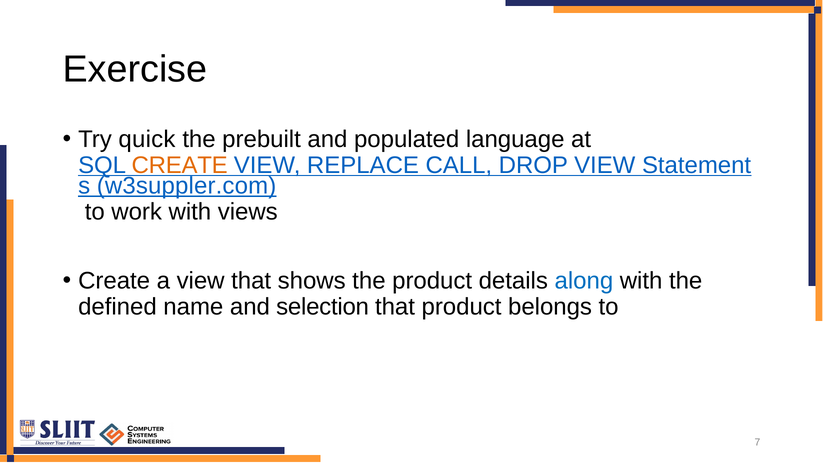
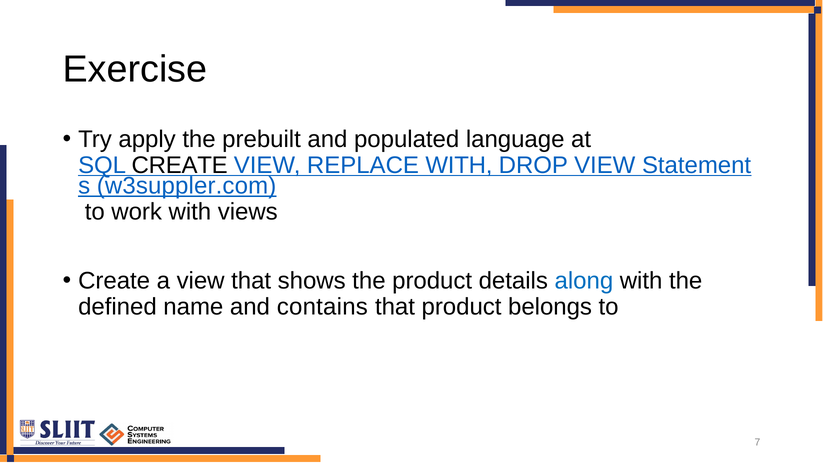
quick: quick -> apply
CREATE at (180, 165) colour: orange -> black
REPLACE CALL: CALL -> WITH
selection: selection -> contains
